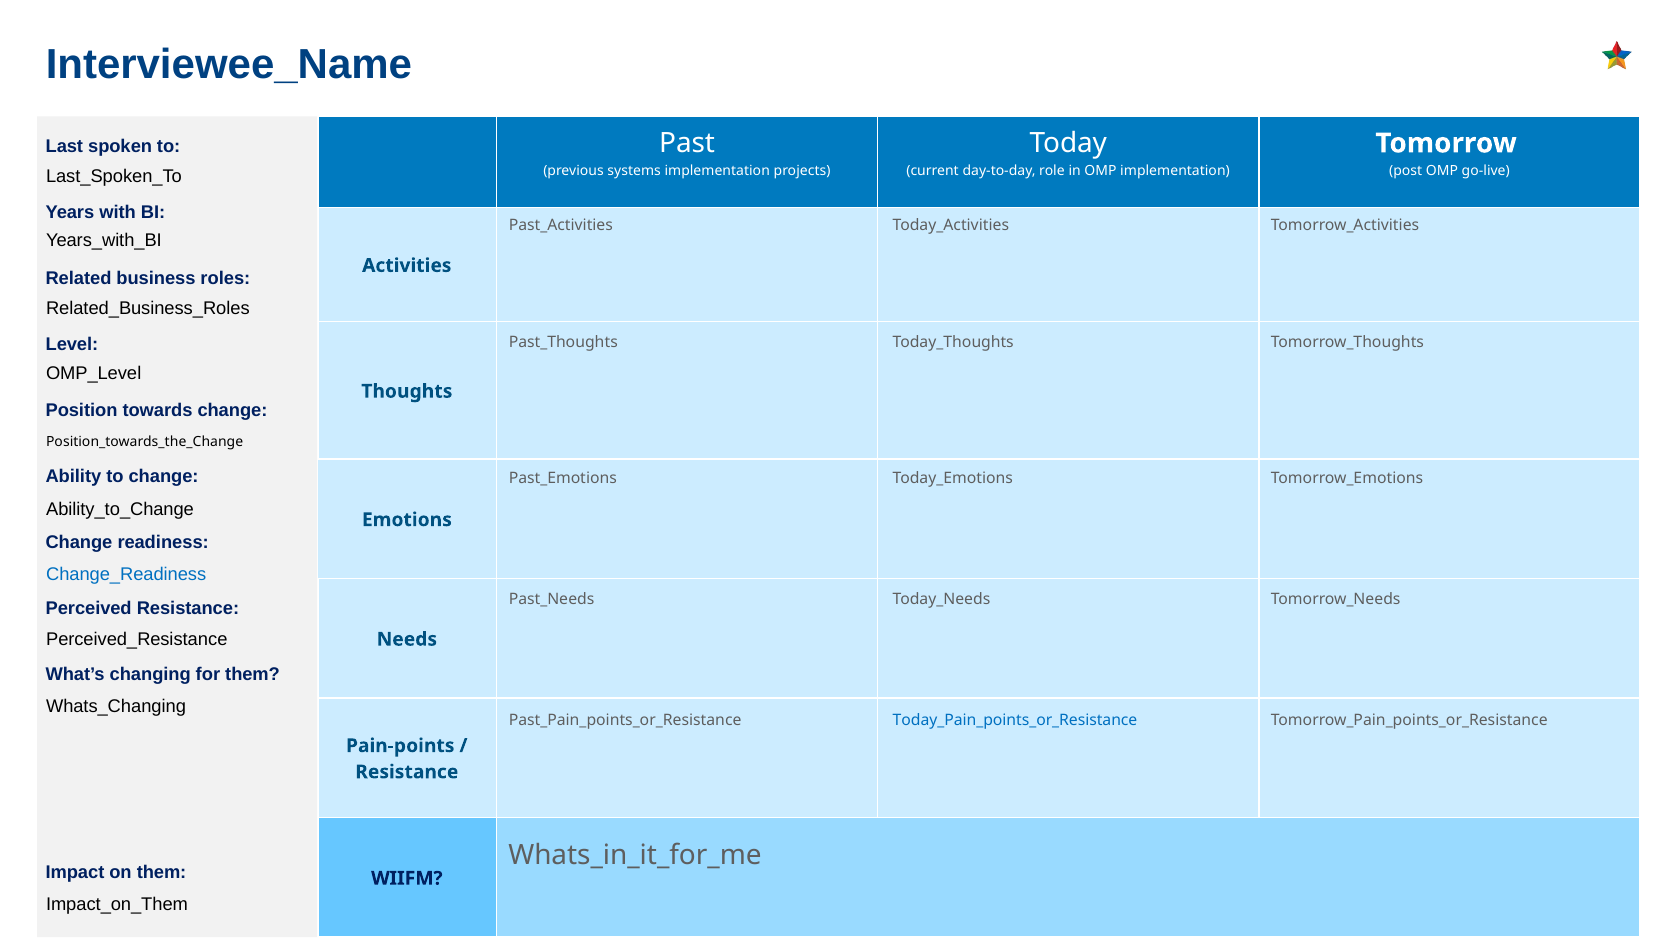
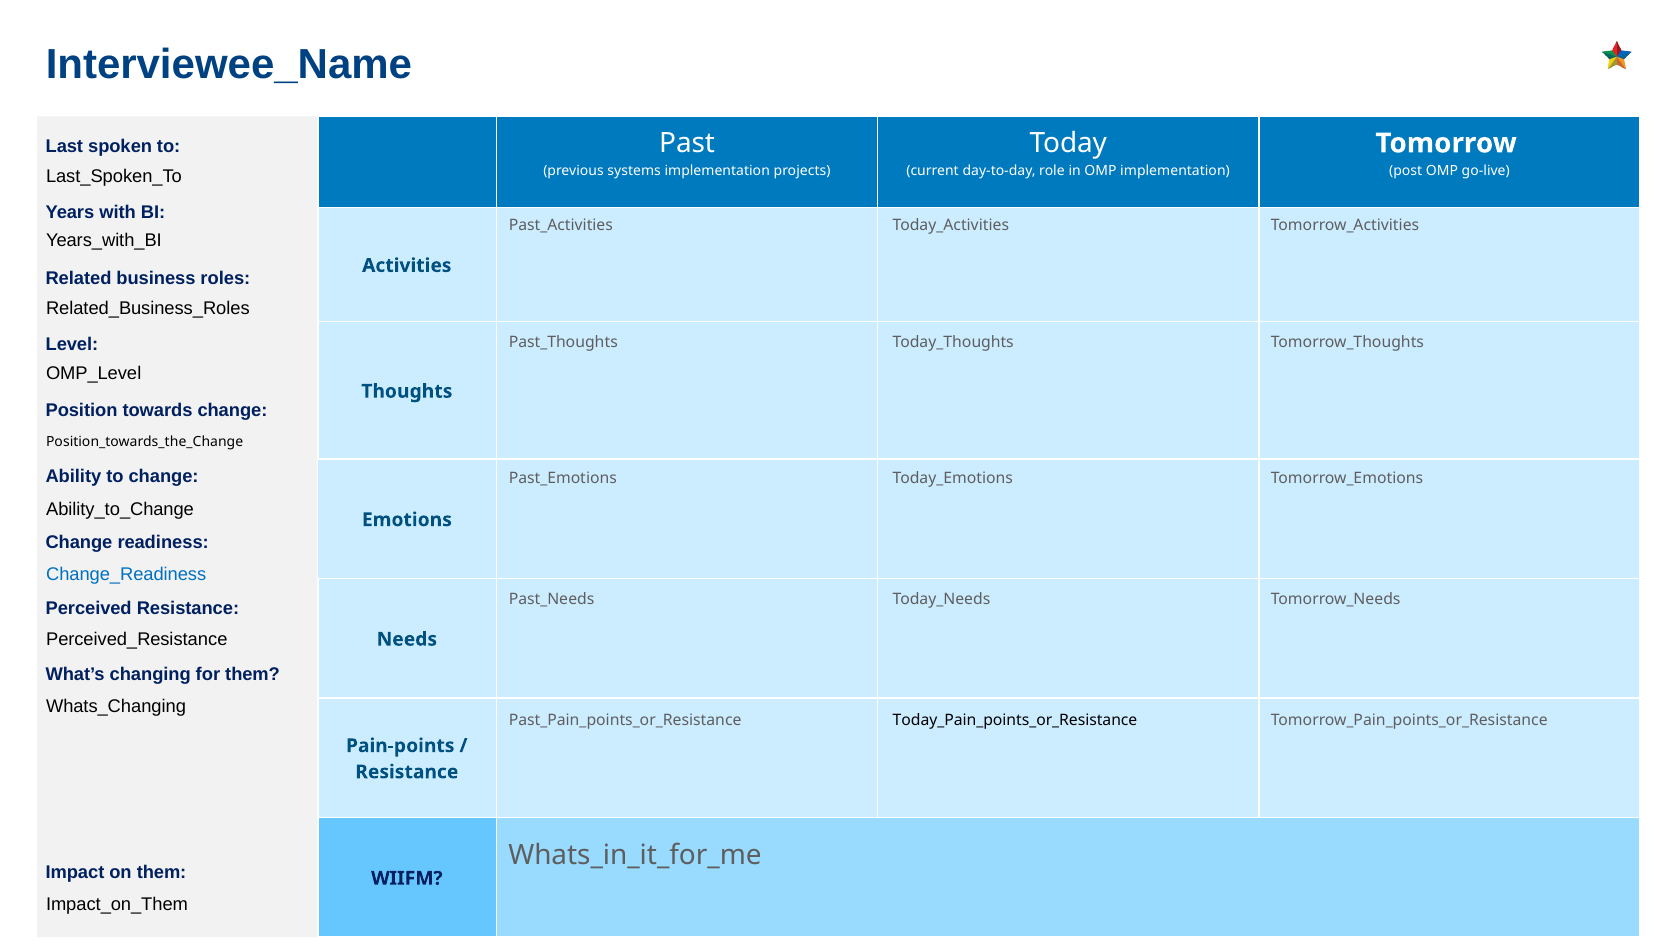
Today_Pain_points_or_Resistance colour: blue -> black
